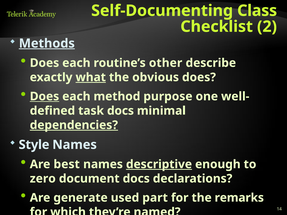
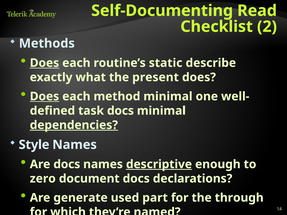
Class: Class -> Read
Methods underline: present -> none
Does at (44, 63) underline: none -> present
other: other -> static
what underline: present -> none
obvious: obvious -> present
method purpose: purpose -> minimal
Are best: best -> docs
remarks: remarks -> through
